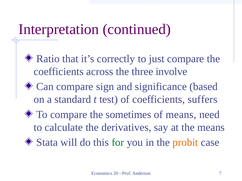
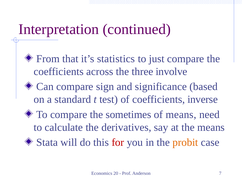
Ratio: Ratio -> From
correctly: correctly -> statistics
suffers: suffers -> inverse
for colour: green -> red
